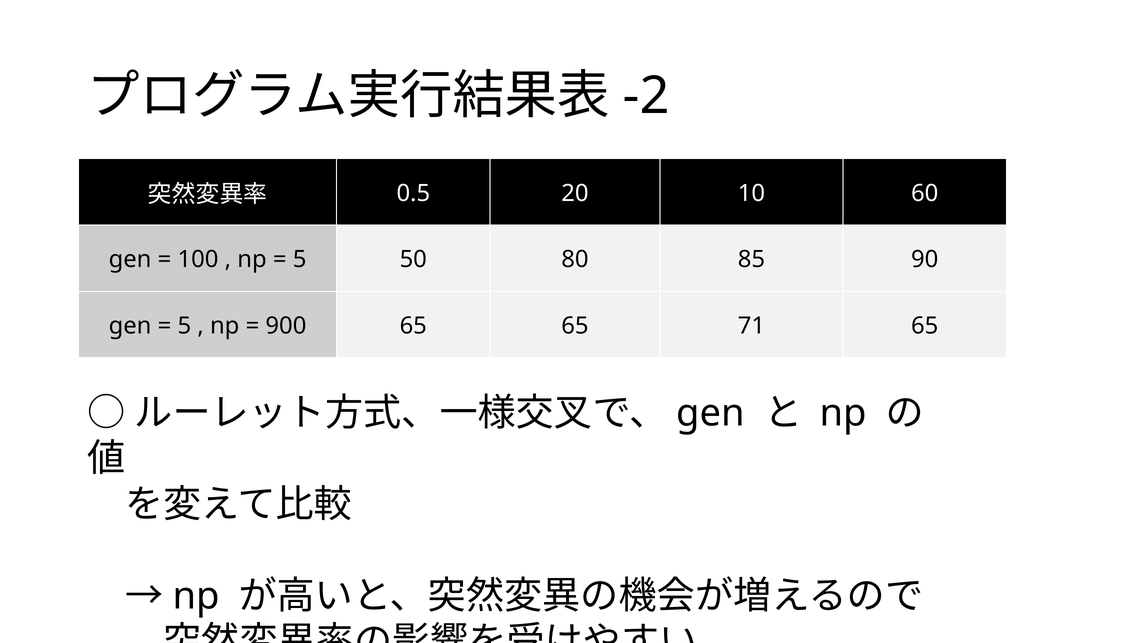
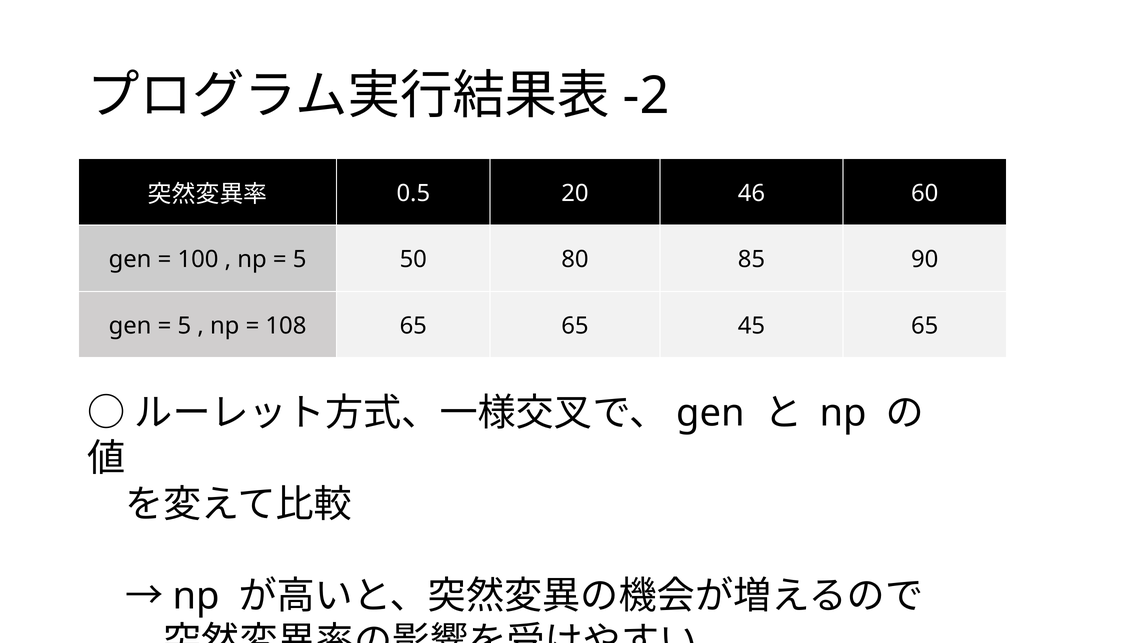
10: 10 -> 46
900: 900 -> 108
71: 71 -> 45
